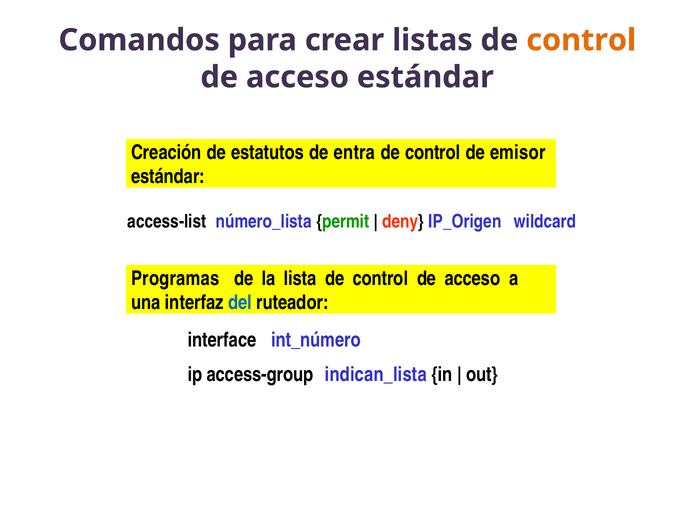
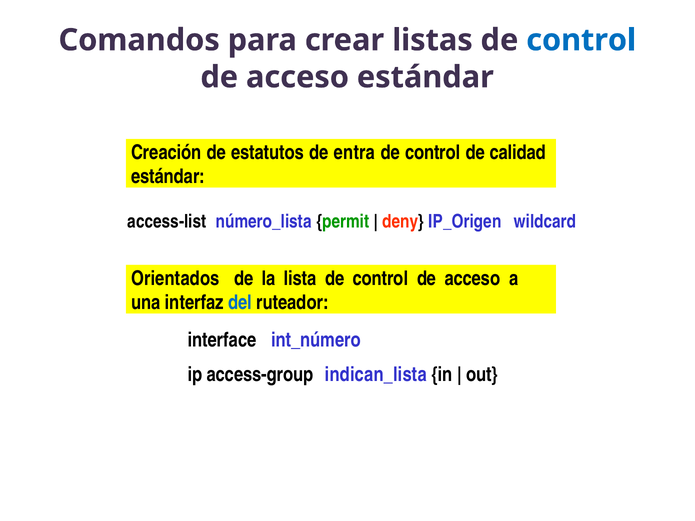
control at (581, 40) colour: orange -> blue
emisor: emisor -> calidad
Programas: Programas -> Orientados
